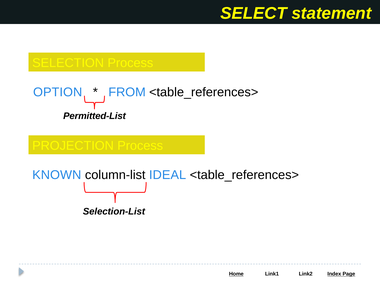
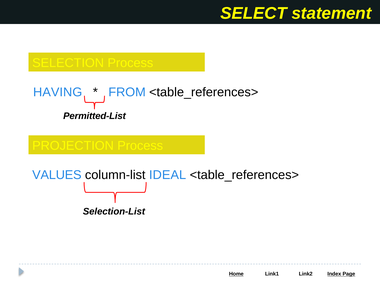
OPTION: OPTION -> HAVING
KNOWN: KNOWN -> VALUES
